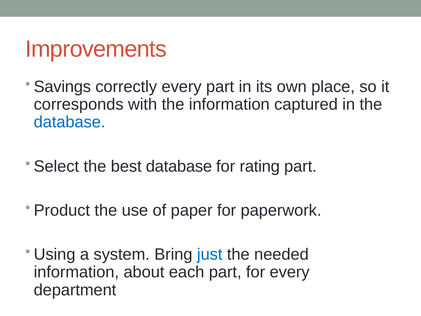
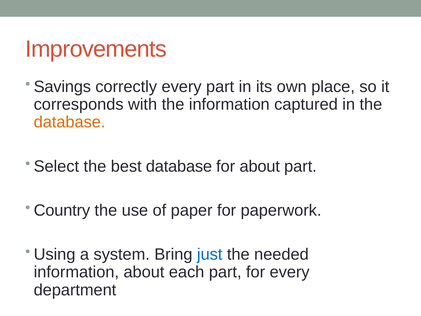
database at (70, 122) colour: blue -> orange
for rating: rating -> about
Product: Product -> Country
